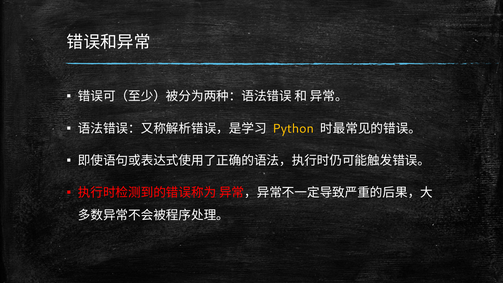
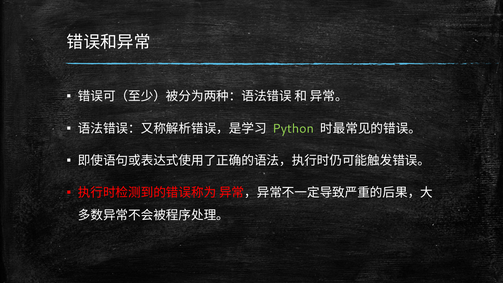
Python colour: yellow -> light green
